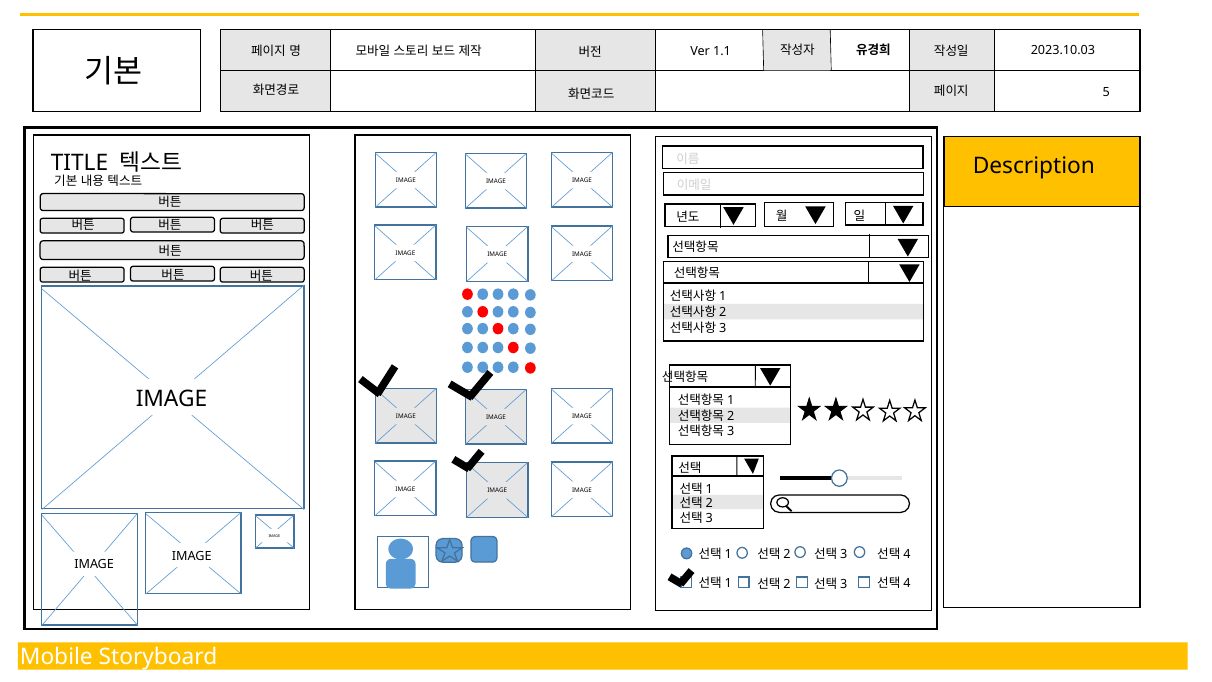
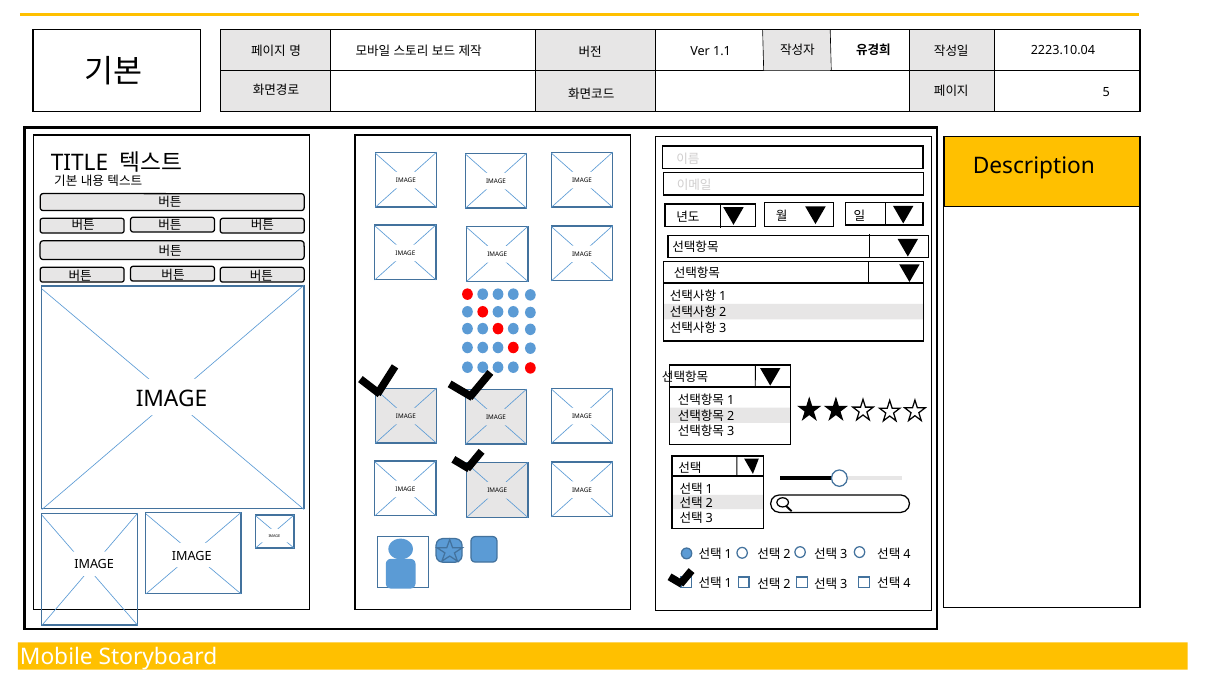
2023.10.03: 2023.10.03 -> 2223.10.04
